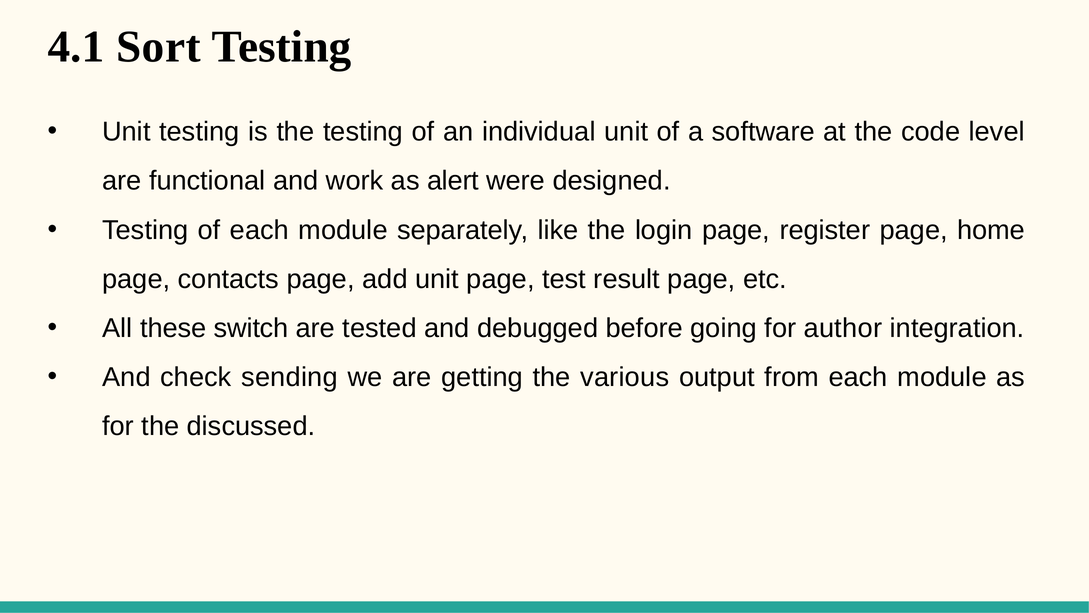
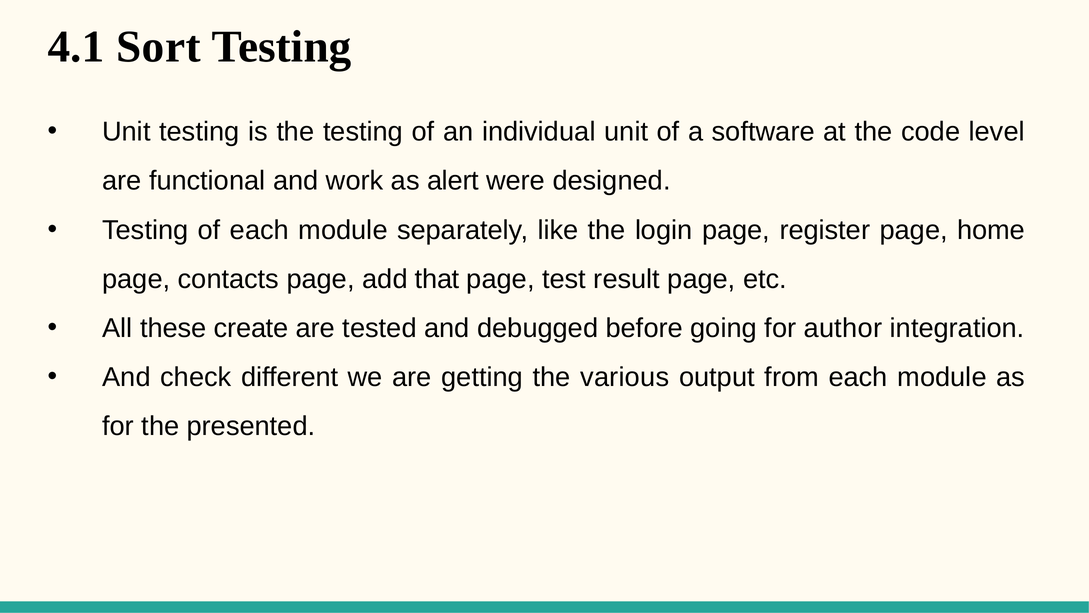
add unit: unit -> that
switch: switch -> create
sending: sending -> different
discussed: discussed -> presented
